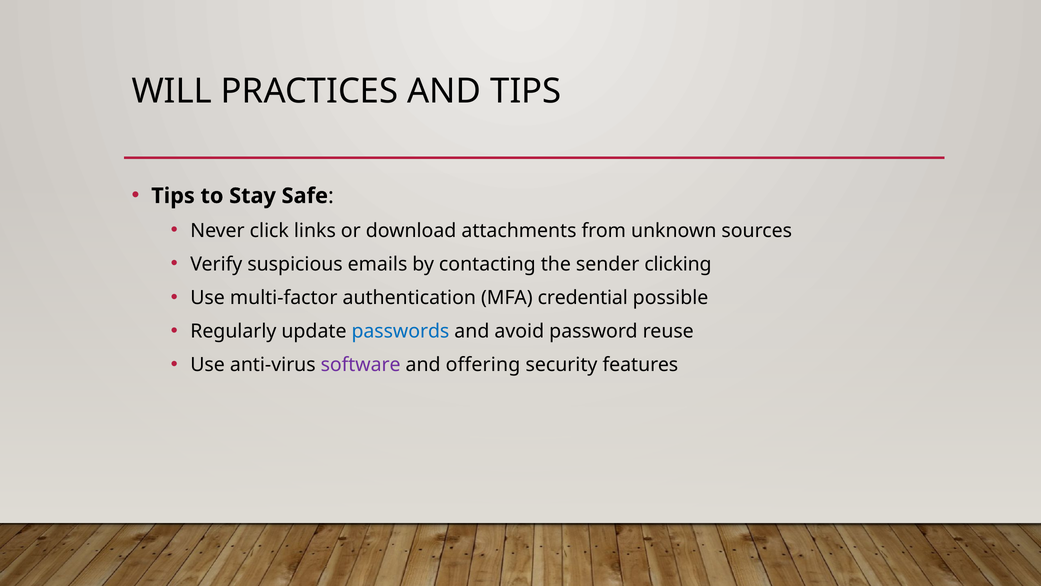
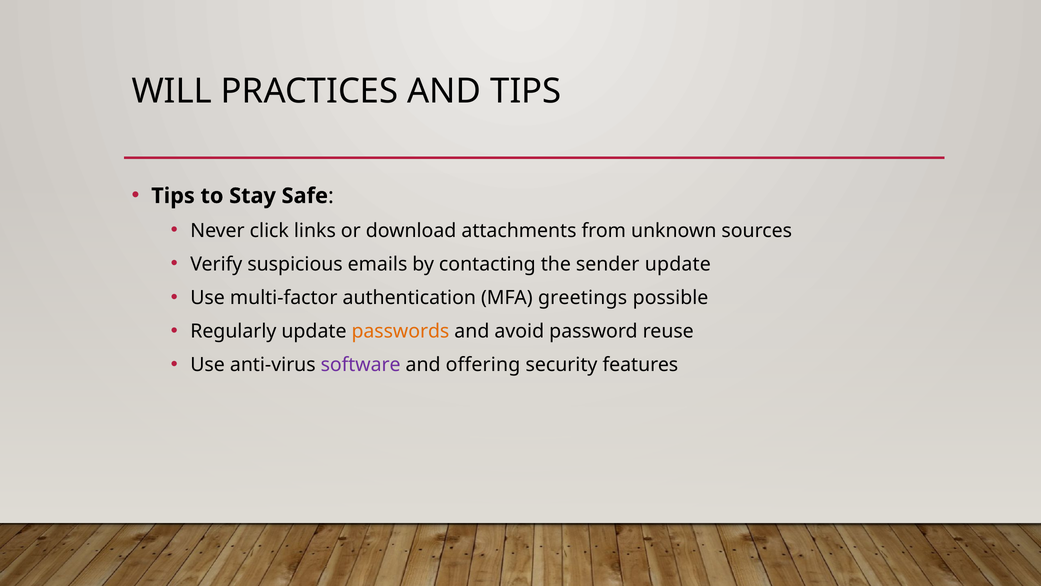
sender clicking: clicking -> update
credential: credential -> greetings
passwords colour: blue -> orange
